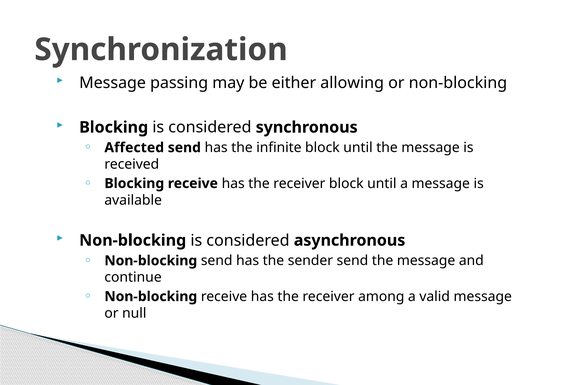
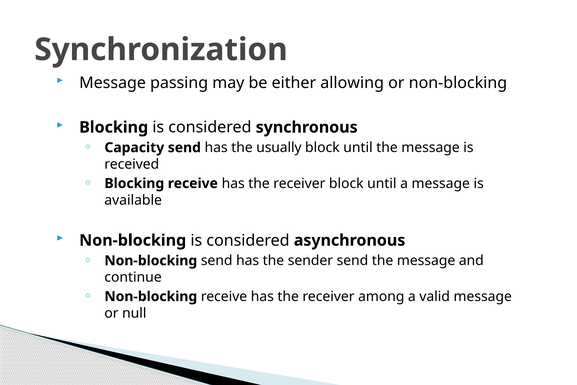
Affected: Affected -> Capacity
infinite: infinite -> usually
